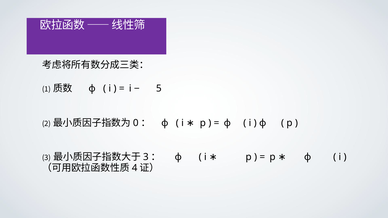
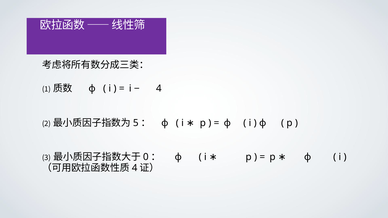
5 at (159, 89): 5 -> 4
0: 0 -> 5
3 at (146, 157): 3 -> 0
